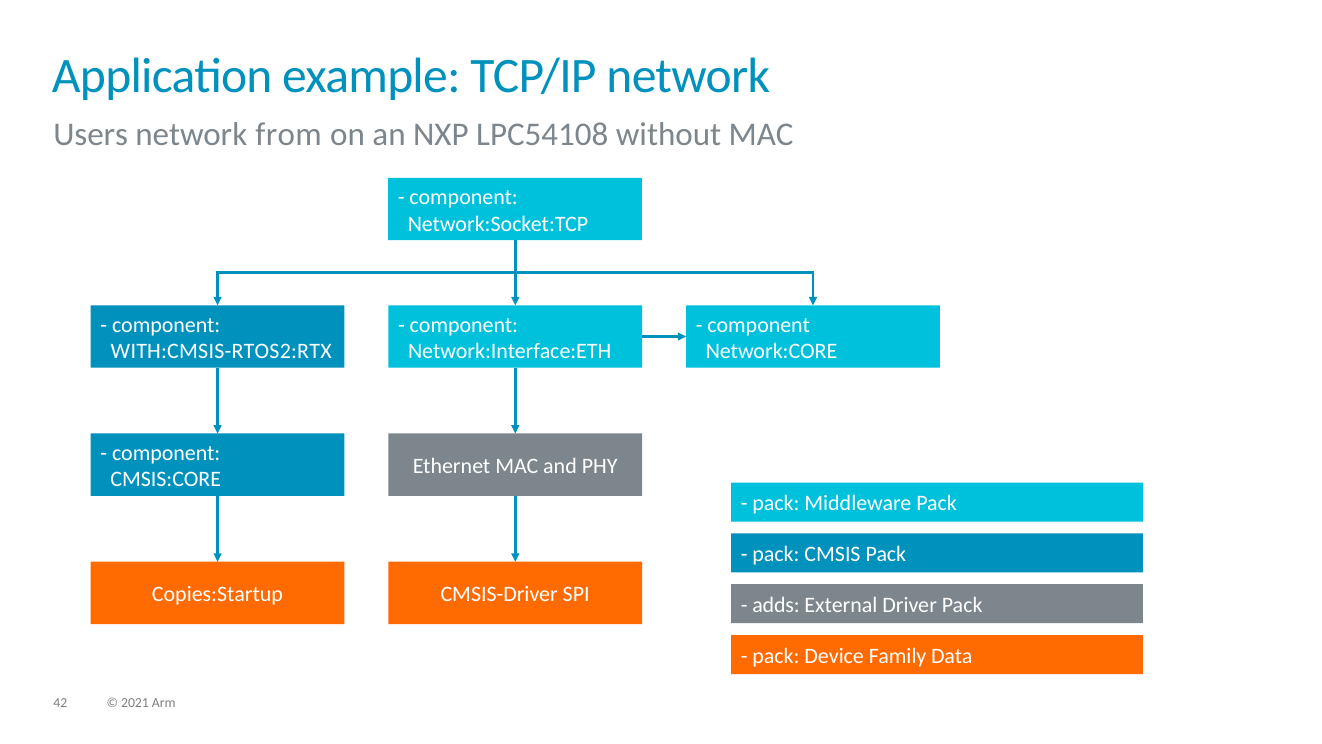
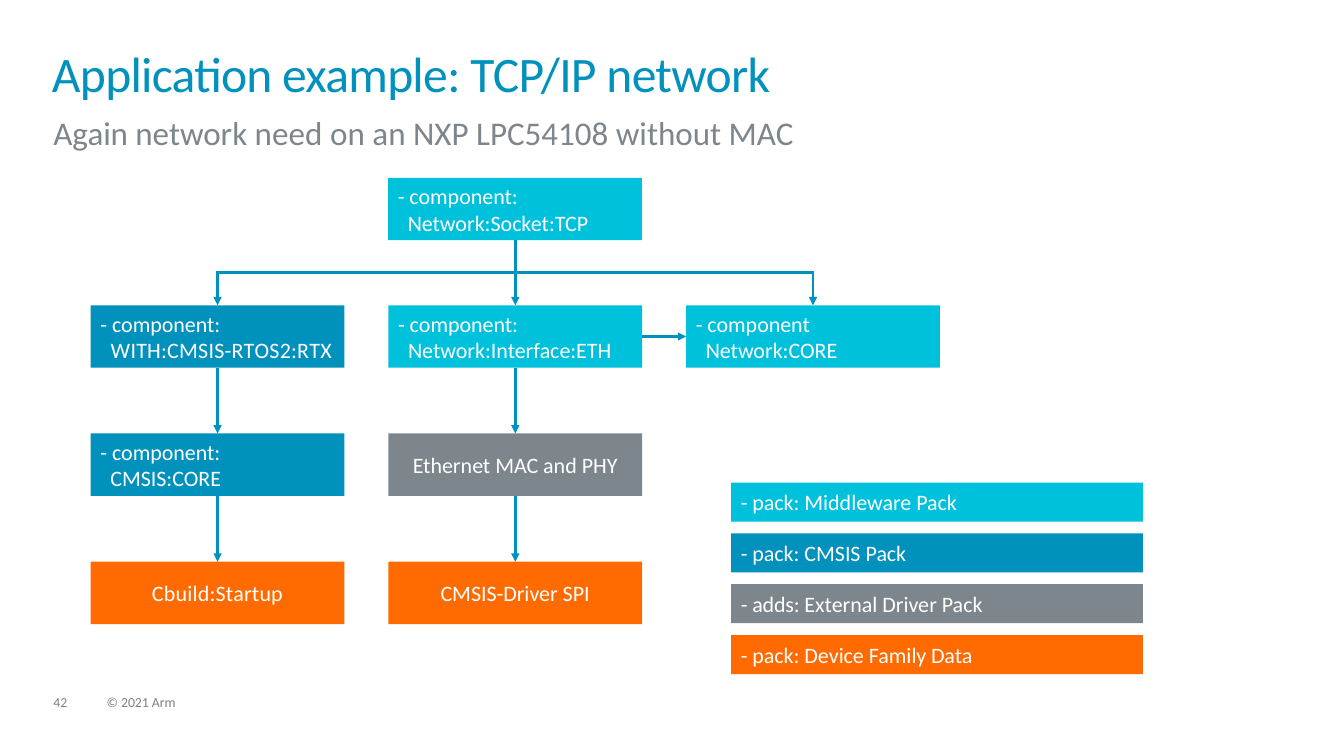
Users: Users -> Again
from: from -> need
Copies:Startup: Copies:Startup -> Cbuild:Startup
